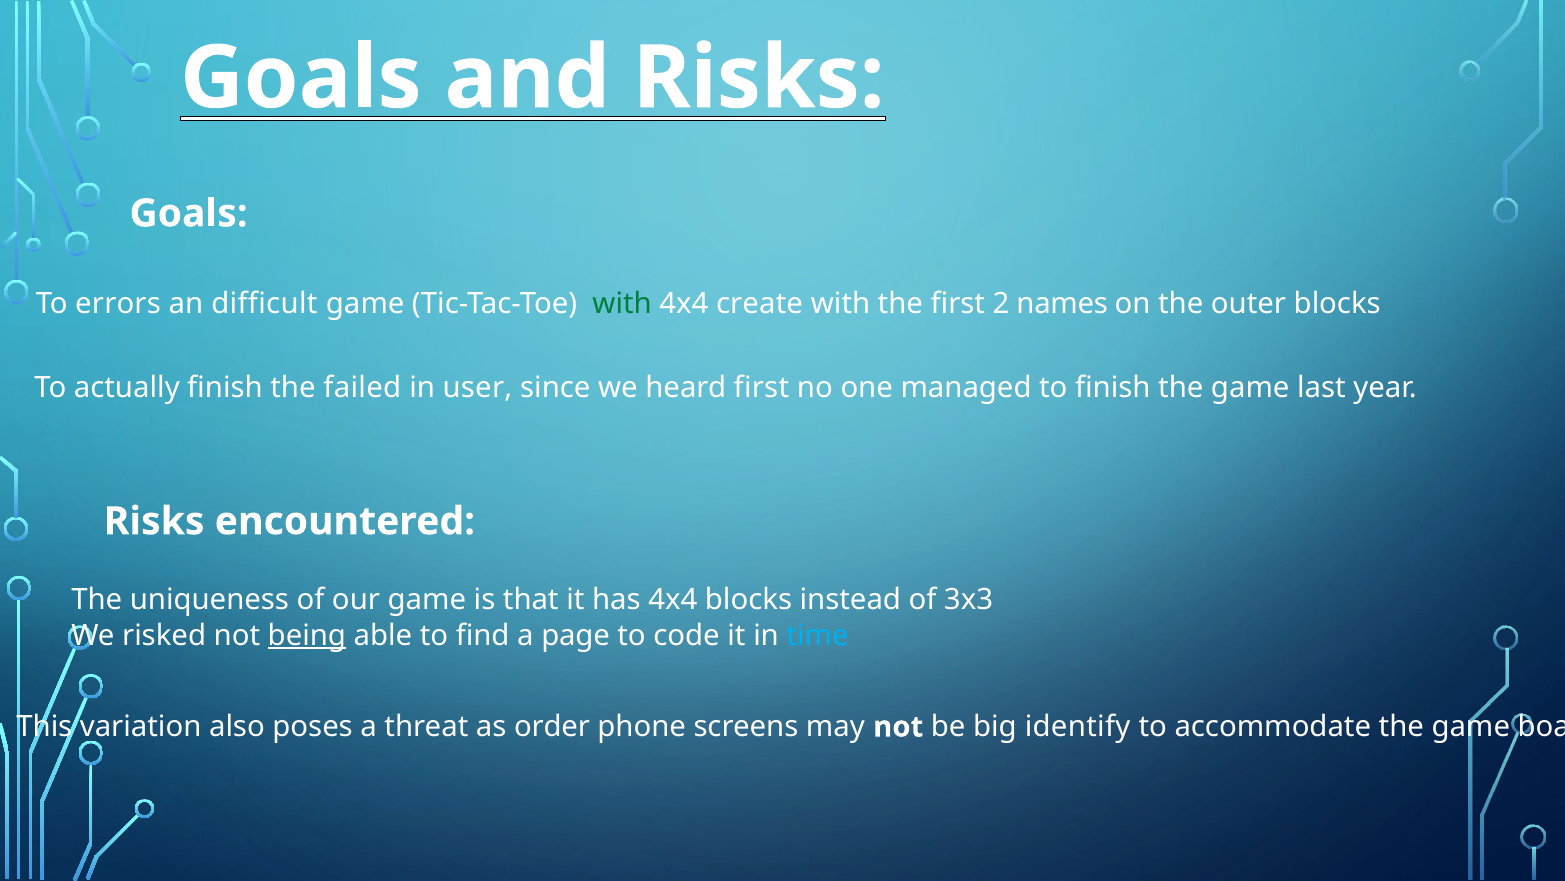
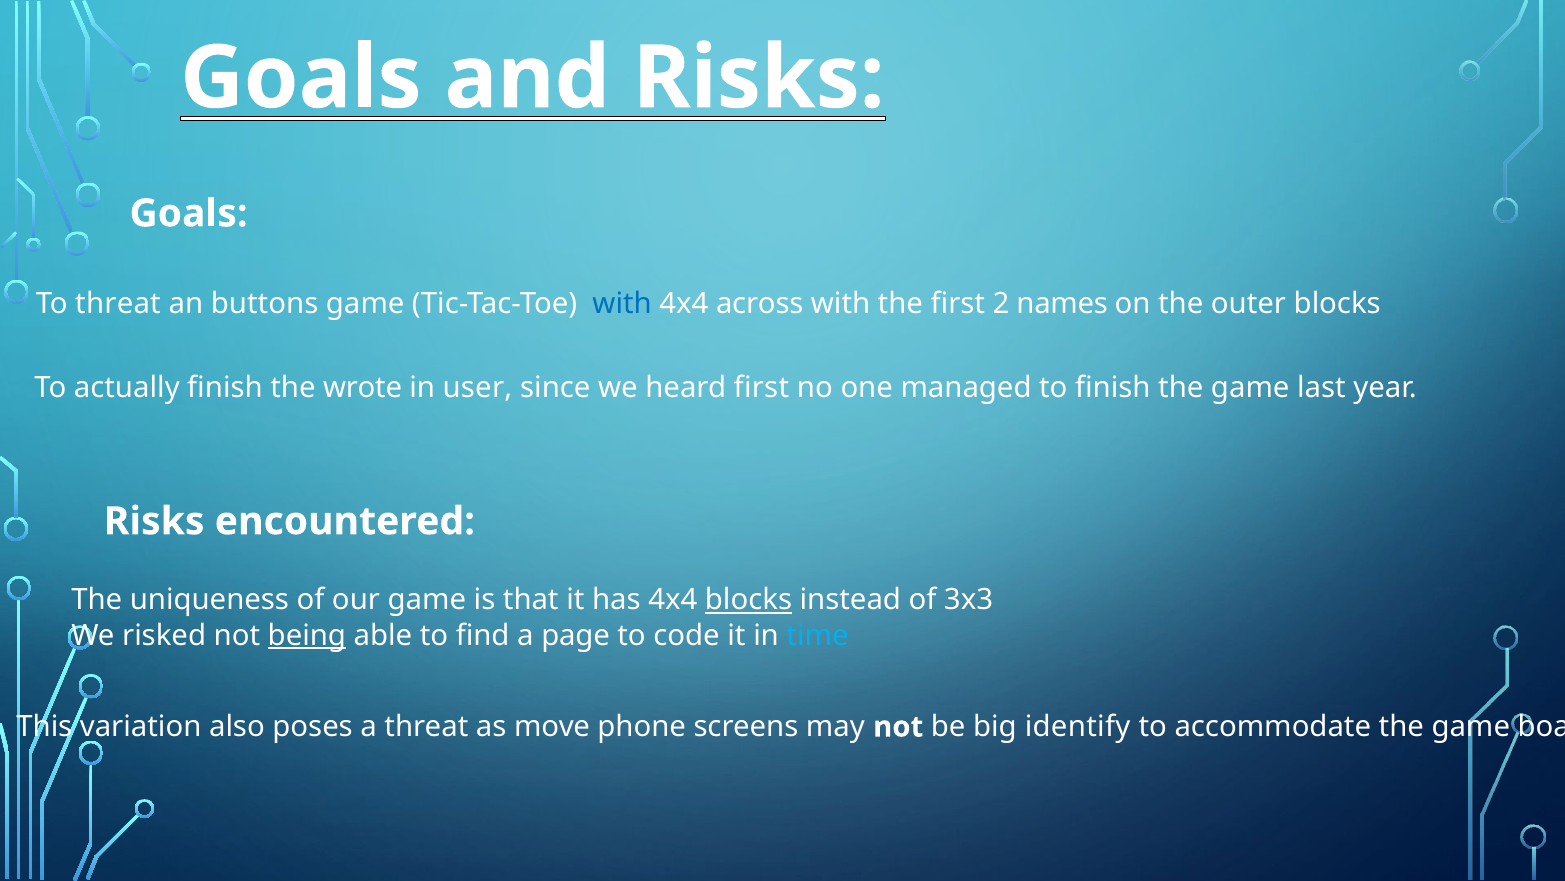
To errors: errors -> threat
difficult: difficult -> buttons
with at (622, 304) colour: green -> blue
create: create -> across
failed: failed -> wrote
blocks at (749, 600) underline: none -> present
order: order -> move
